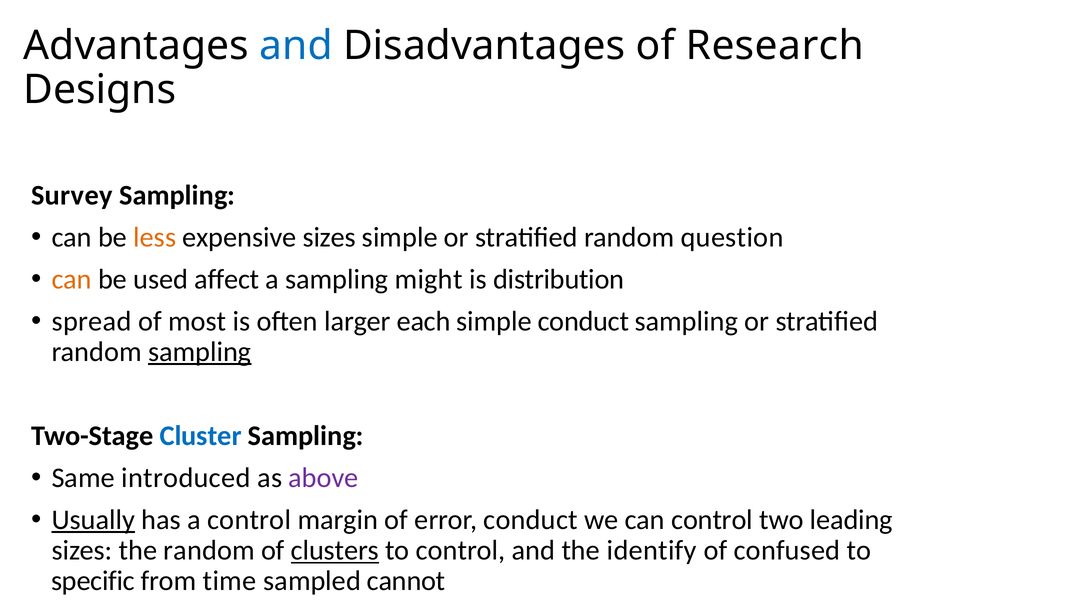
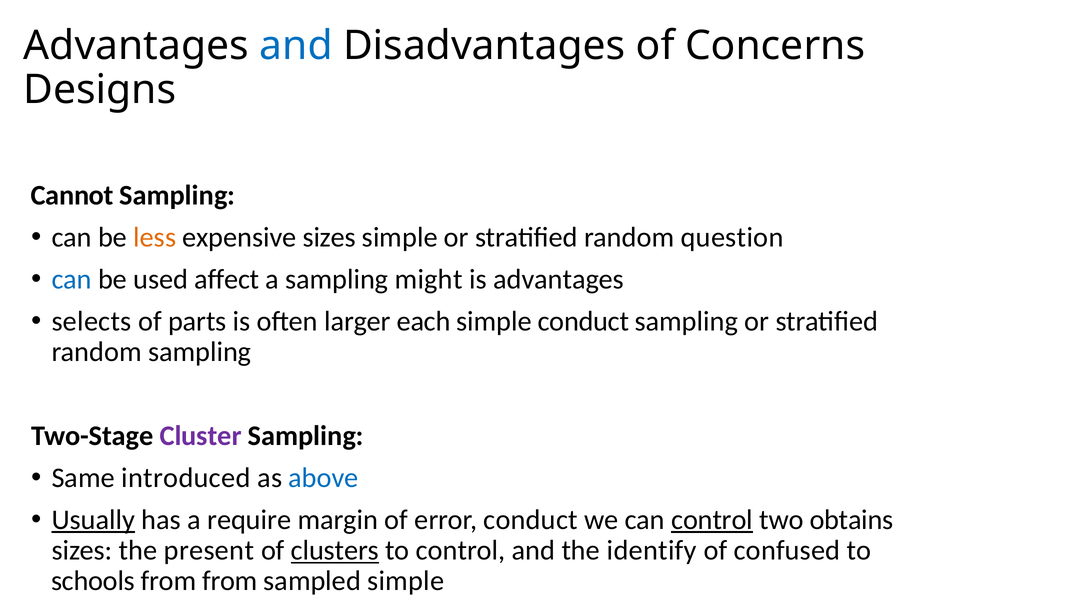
Research: Research -> Concerns
Survey: Survey -> Cannot
can at (72, 279) colour: orange -> blue
is distribution: distribution -> advantages
spread: spread -> selects
most: most -> parts
sampling at (200, 352) underline: present -> none
Cluster colour: blue -> purple
above colour: purple -> blue
a control: control -> require
control at (712, 519) underline: none -> present
leading: leading -> obtains
the random: random -> present
specific: specific -> schools
from time: time -> from
sampled cannot: cannot -> simple
